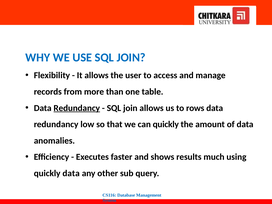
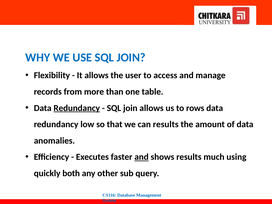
can quickly: quickly -> results
and at (142, 157) underline: none -> present
quickly data: data -> both
